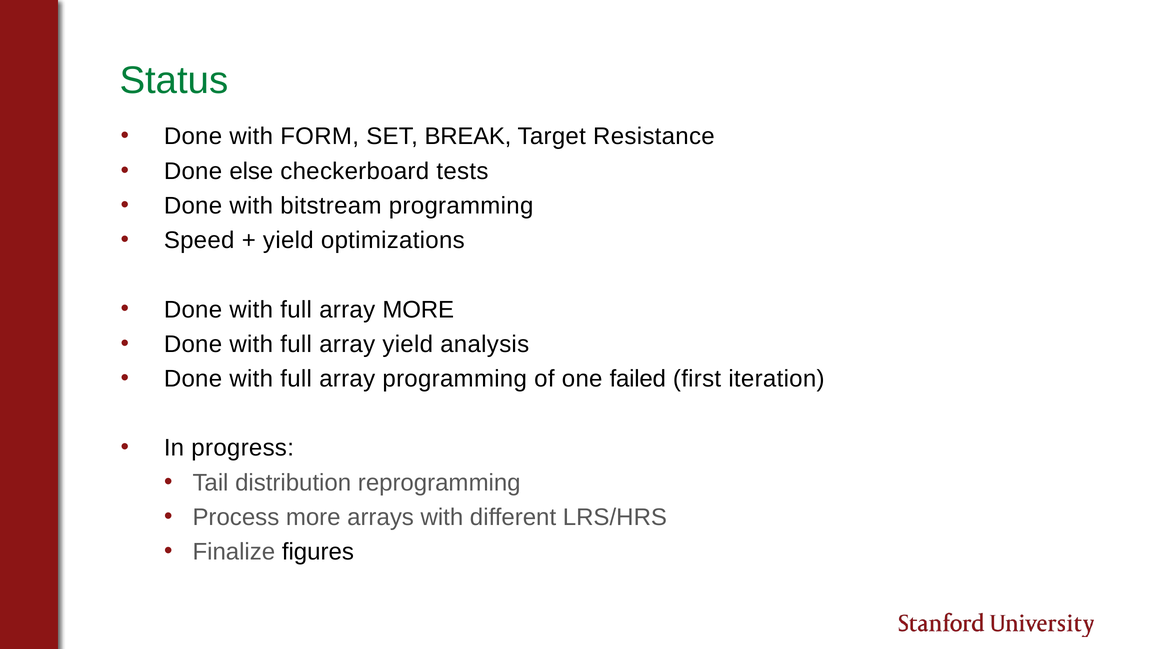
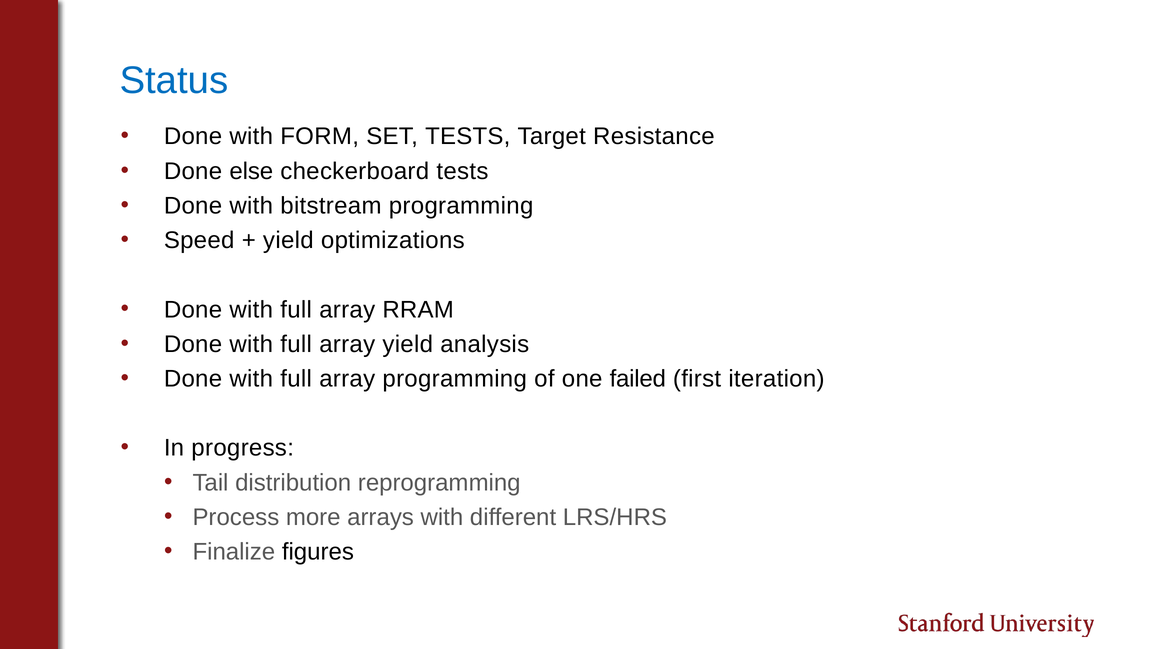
Status colour: green -> blue
SET BREAK: BREAK -> TESTS
array MORE: MORE -> RRAM
